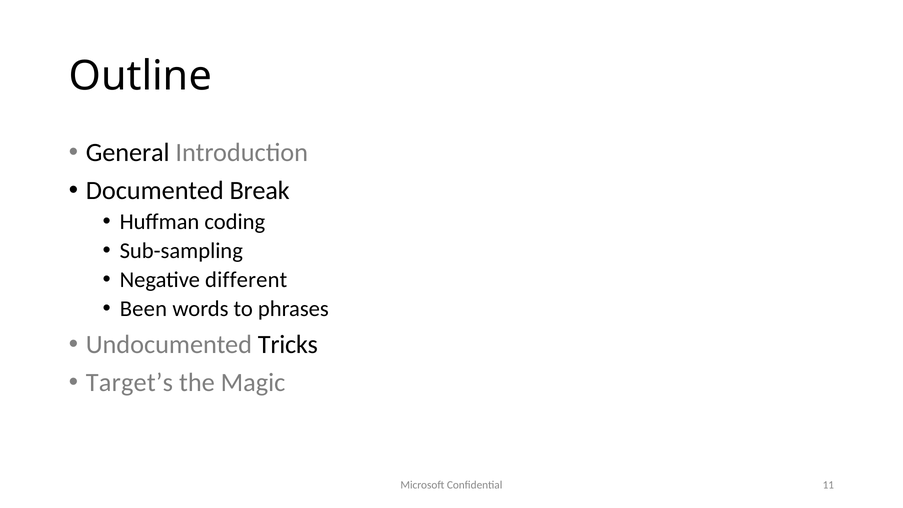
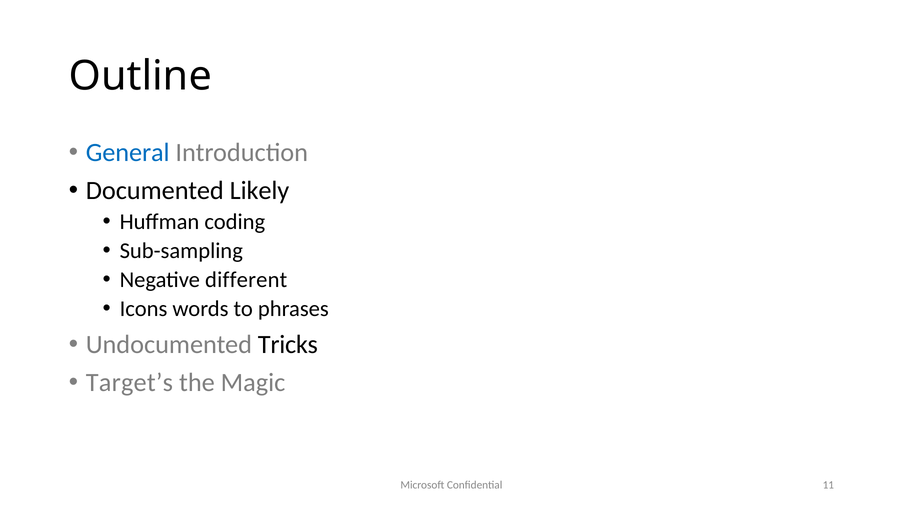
General colour: black -> blue
Break: Break -> Likely
Been: Been -> Icons
